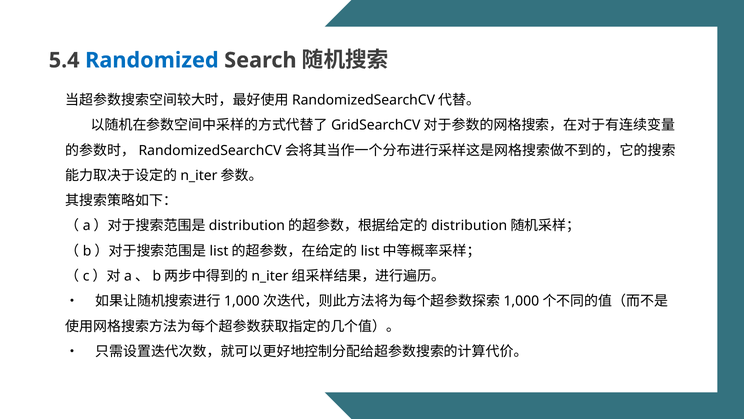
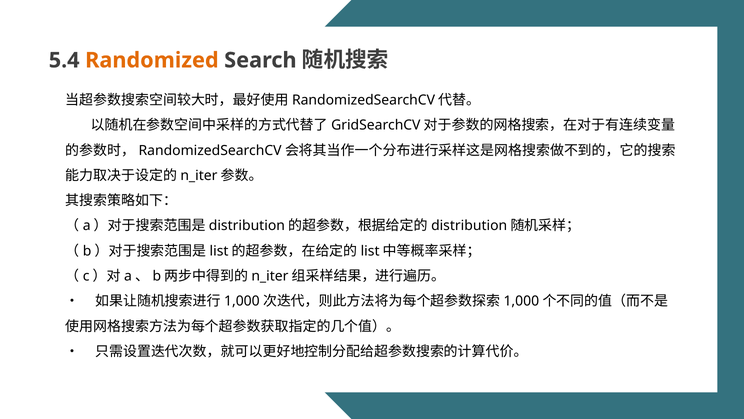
Randomized colour: blue -> orange
